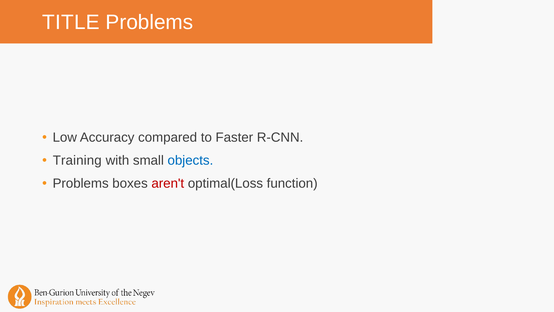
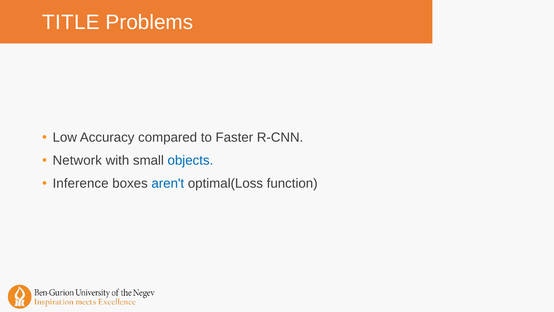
Training: Training -> Network
Problems at (81, 183): Problems -> Inference
aren't colour: red -> blue
